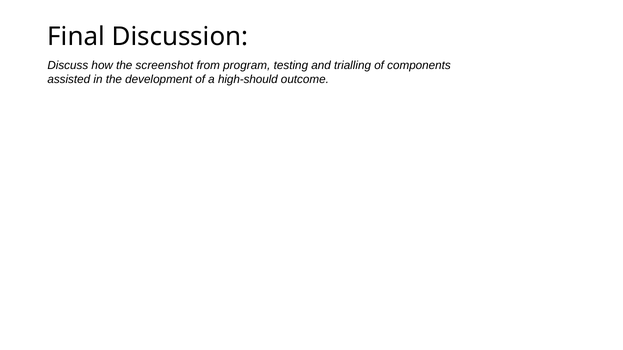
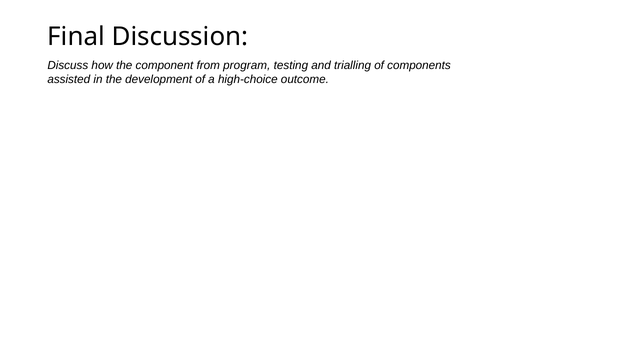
screenshot: screenshot -> component
high-should: high-should -> high-choice
